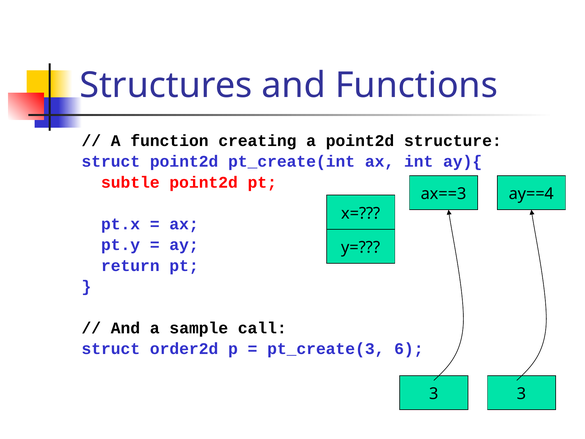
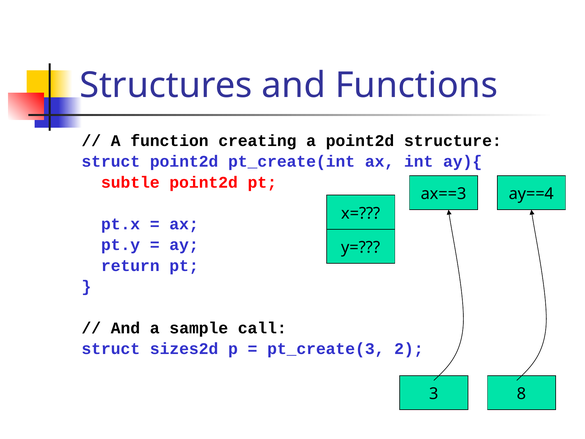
order2d: order2d -> sizes2d
6: 6 -> 2
3 3: 3 -> 8
